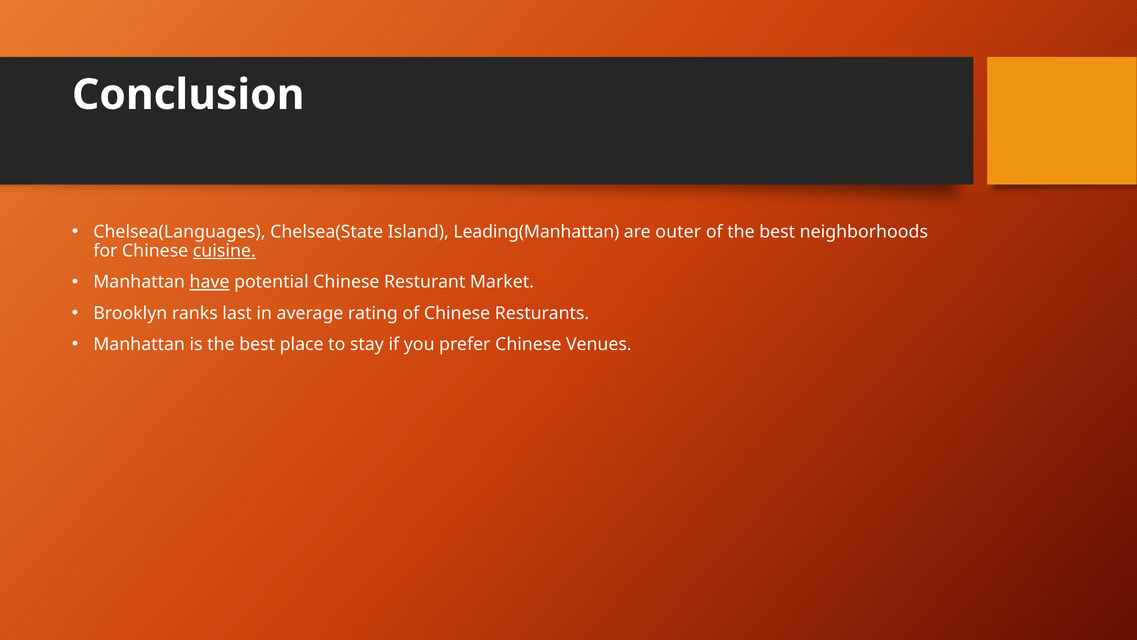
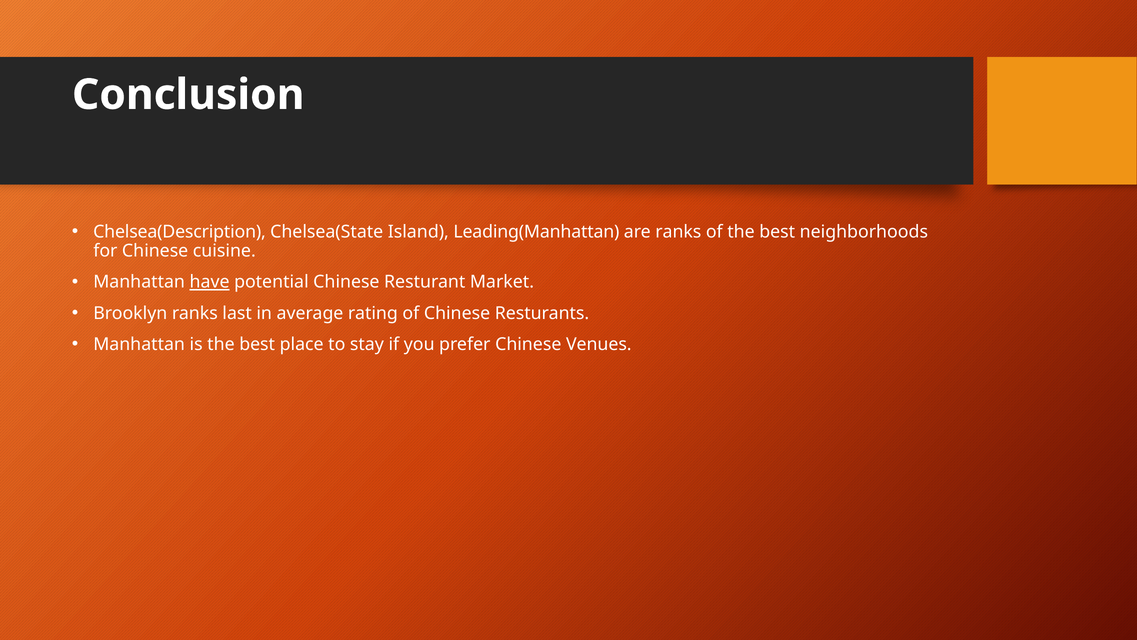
Chelsea(Languages: Chelsea(Languages -> Chelsea(Description
are outer: outer -> ranks
cuisine underline: present -> none
